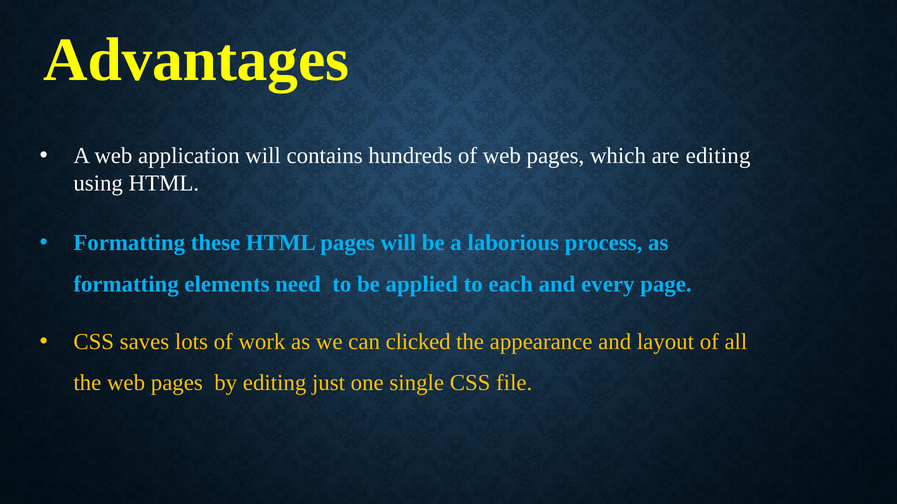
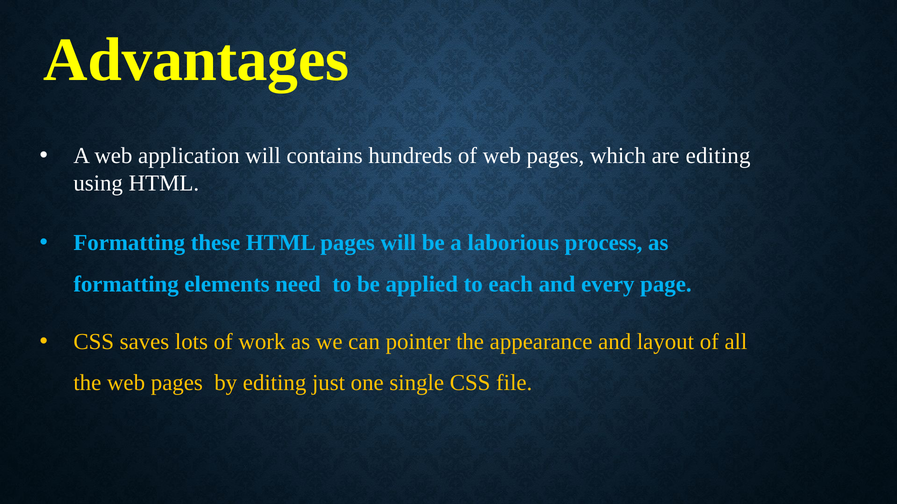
clicked: clicked -> pointer
